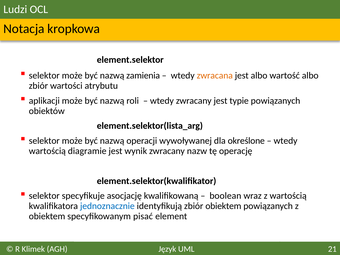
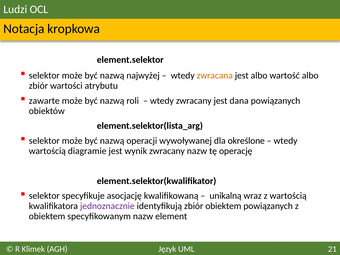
zamienia: zamienia -> najwyżej
aplikacji: aplikacji -> zawarte
typie: typie -> dana
boolean: boolean -> unikalną
jednoznacznie colour: blue -> purple
specyfikowanym pisać: pisać -> nazw
